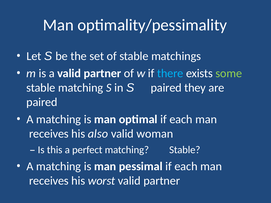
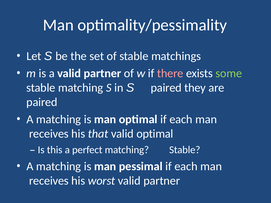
there colour: light blue -> pink
also: also -> that
valid woman: woman -> optimal
